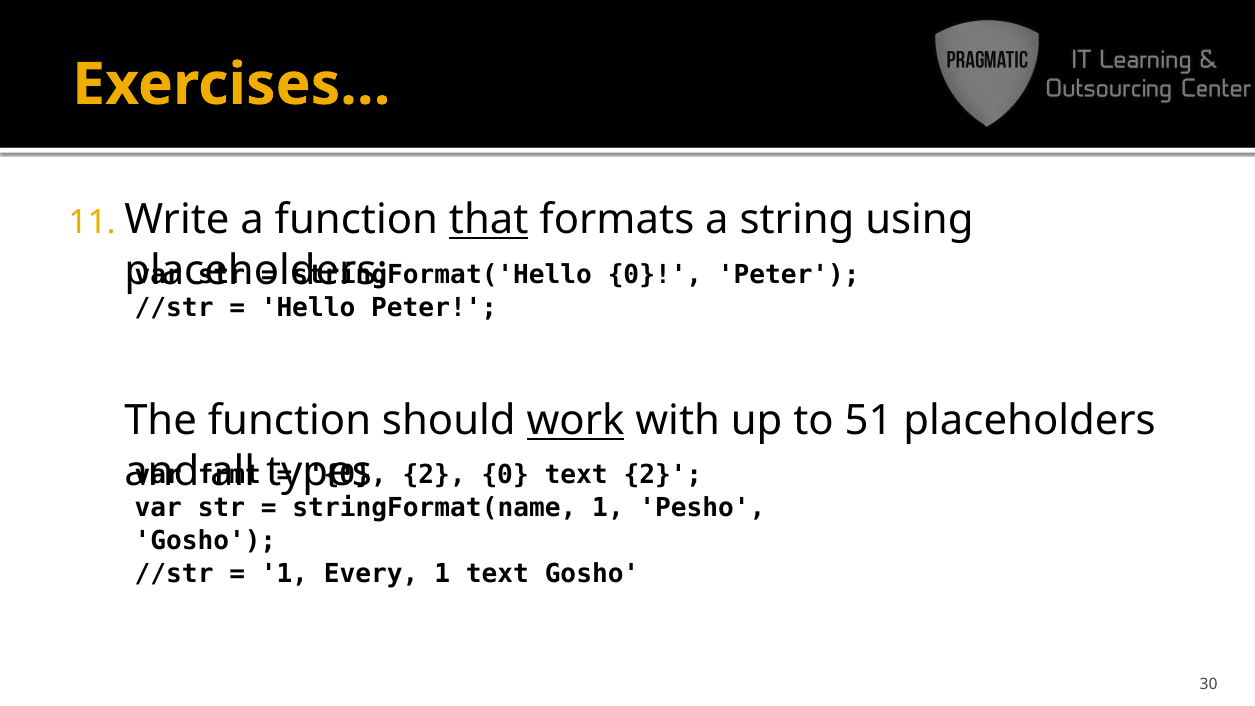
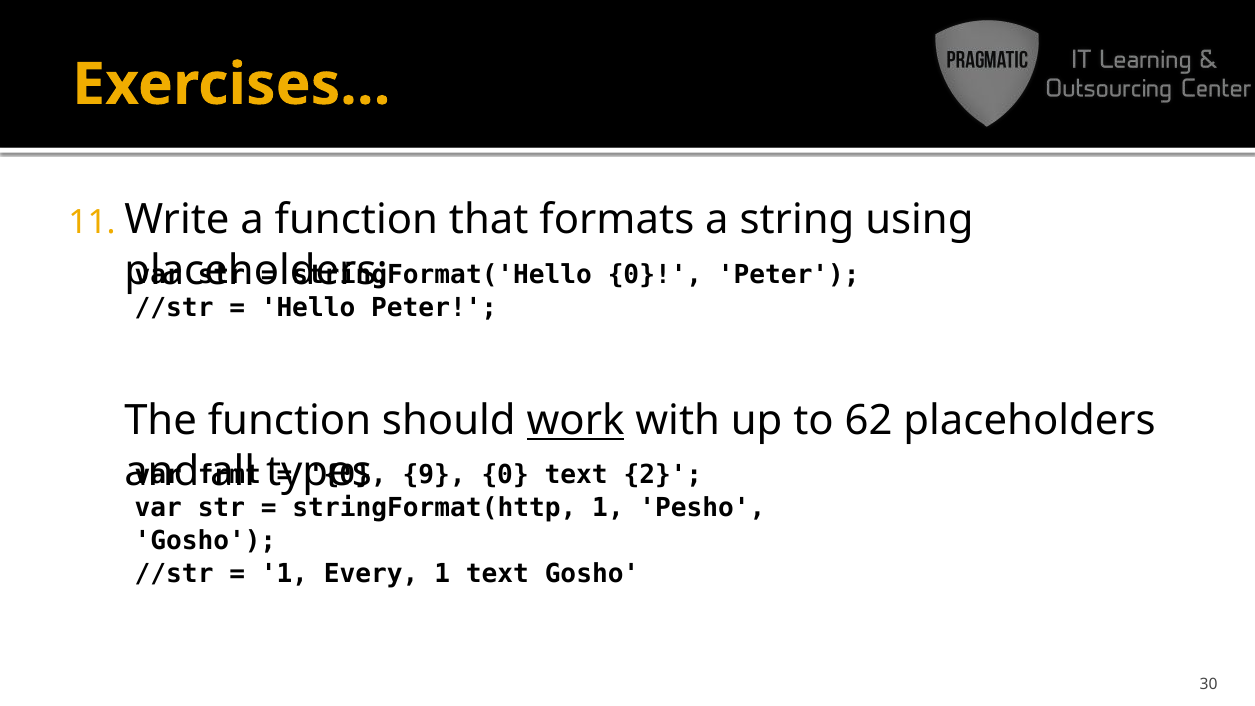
that underline: present -> none
51: 51 -> 62
2 at (434, 475): 2 -> 9
stringFormat(name: stringFormat(name -> stringFormat(http
